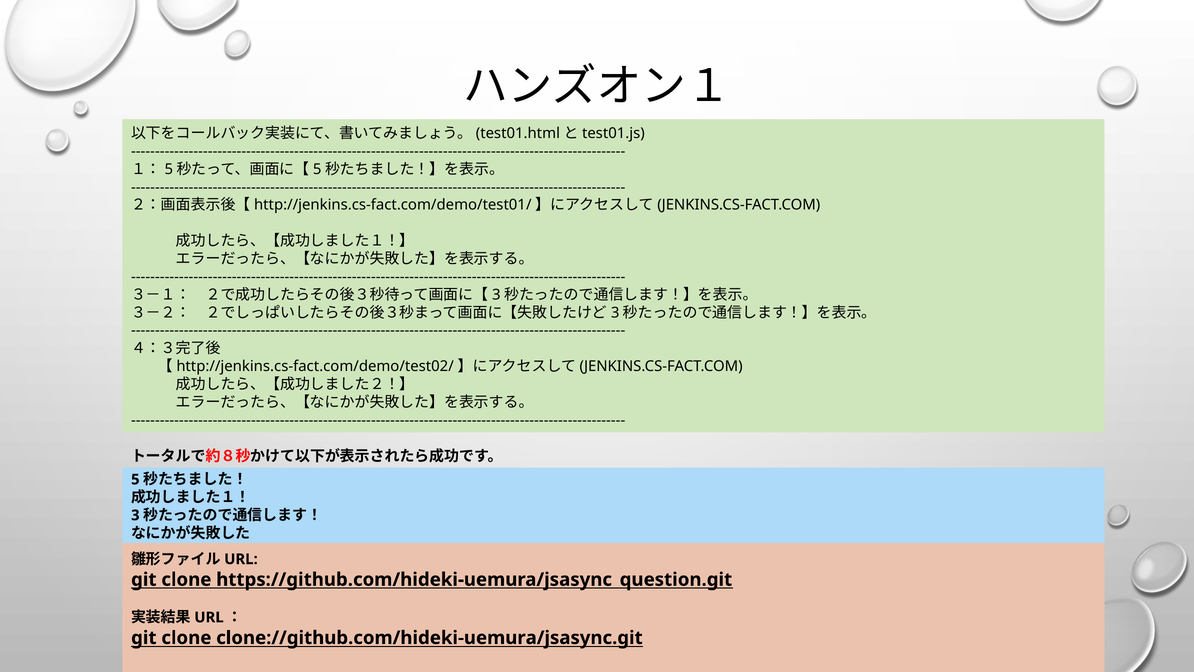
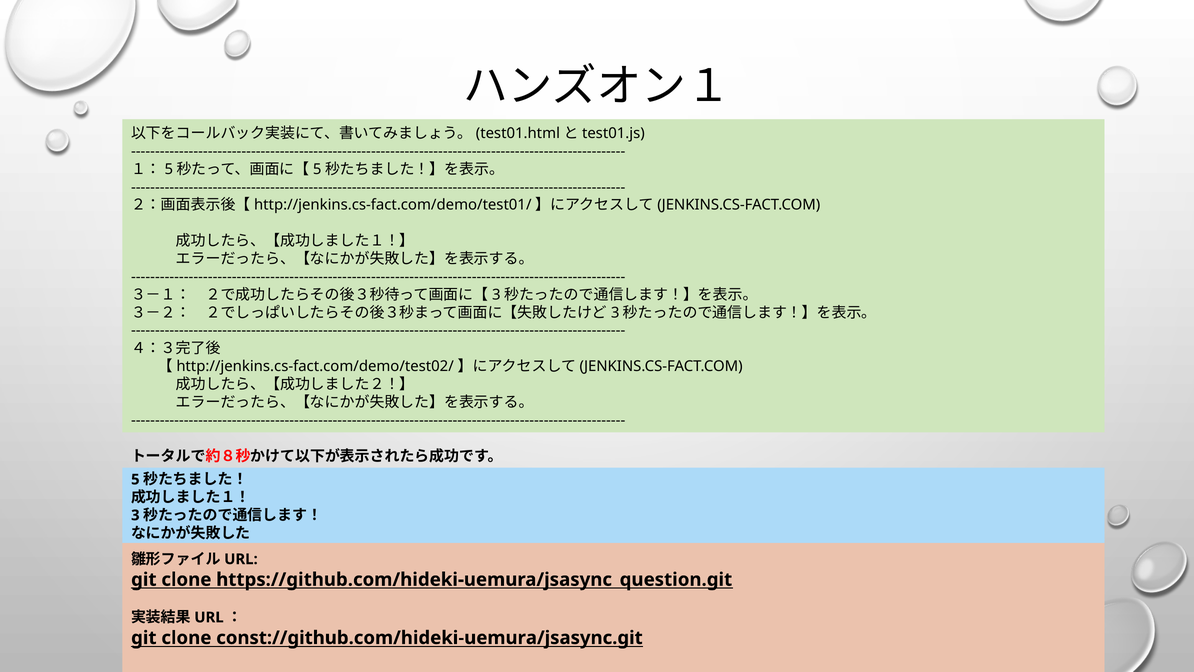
clone://github.com/hideki-uemura/jsasync.git: clone://github.com/hideki-uemura/jsasync.git -> const://github.com/hideki-uemura/jsasync.git
